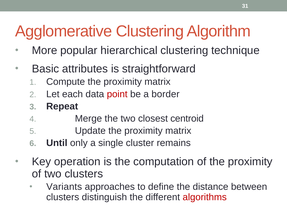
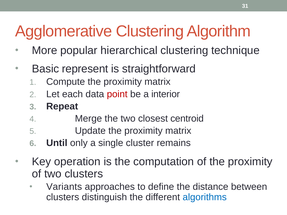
attributes: attributes -> represent
border: border -> interior
algorithms colour: red -> blue
